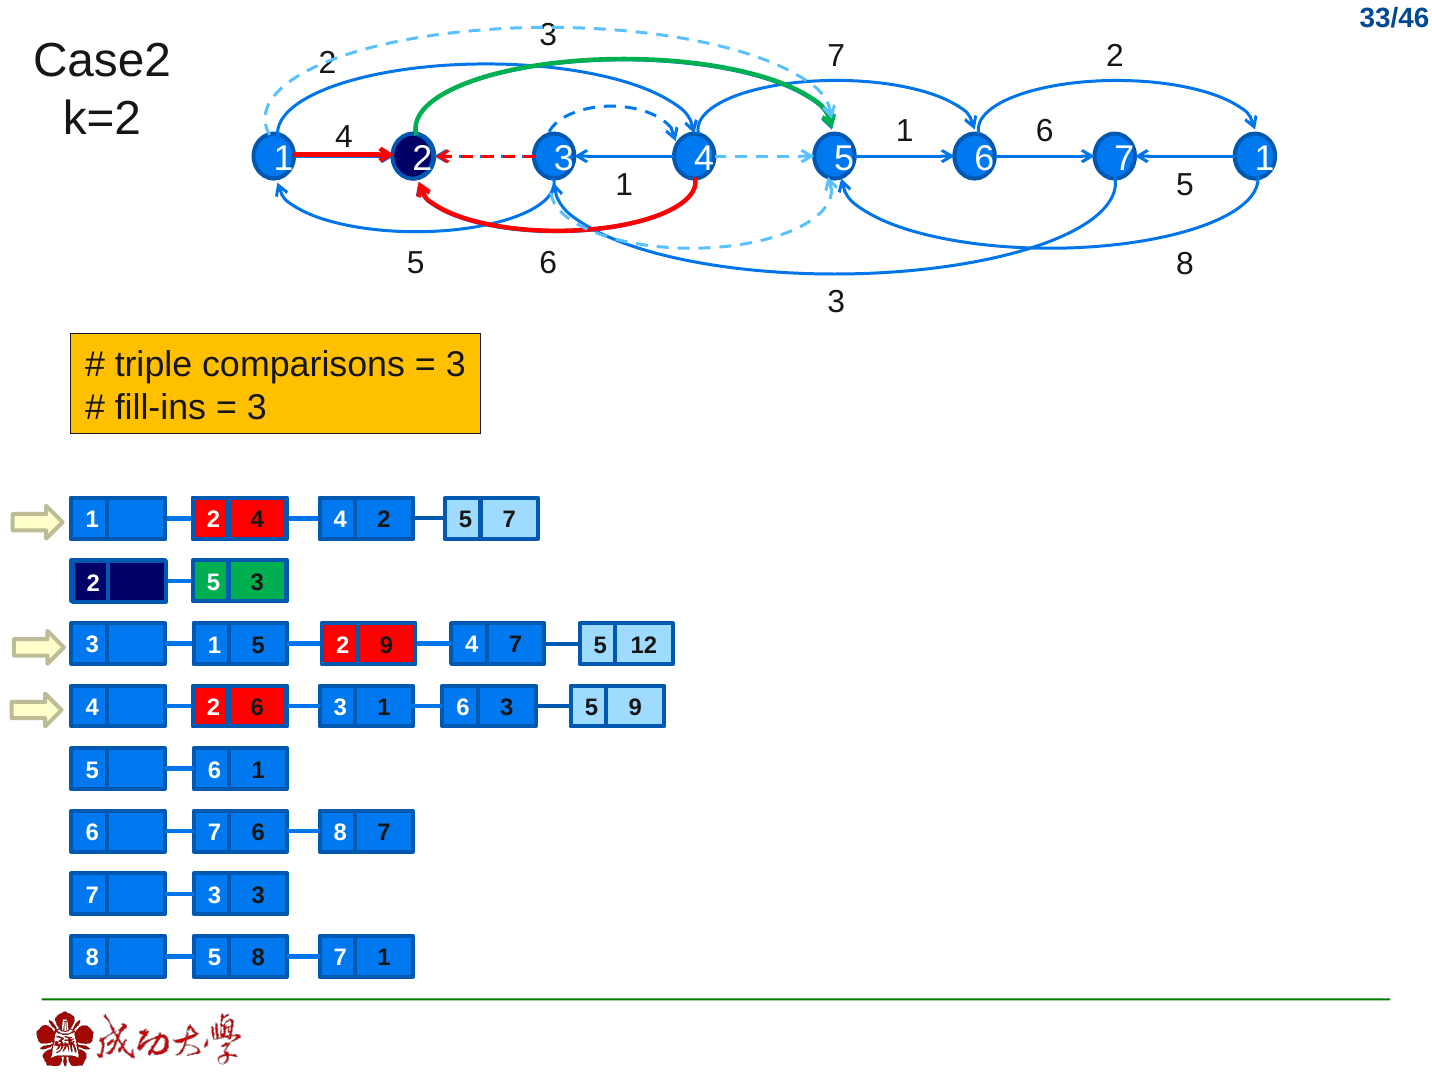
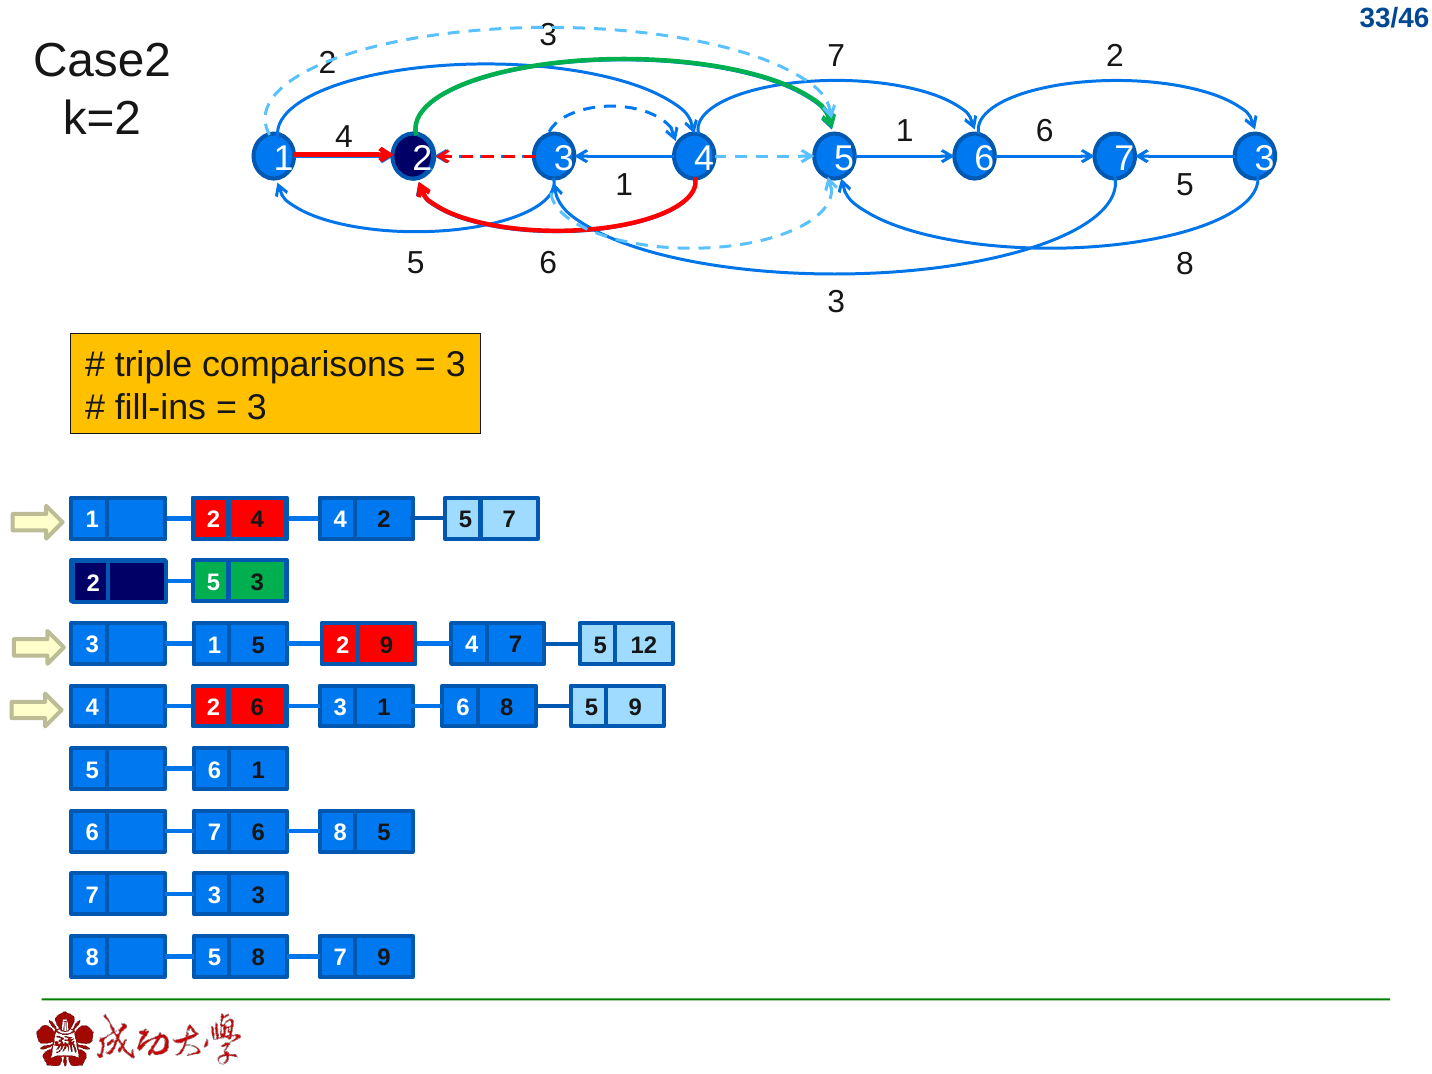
6 7 1: 1 -> 3
3 at (507, 708): 3 -> 8
8 7: 7 -> 5
1 at (384, 958): 1 -> 9
